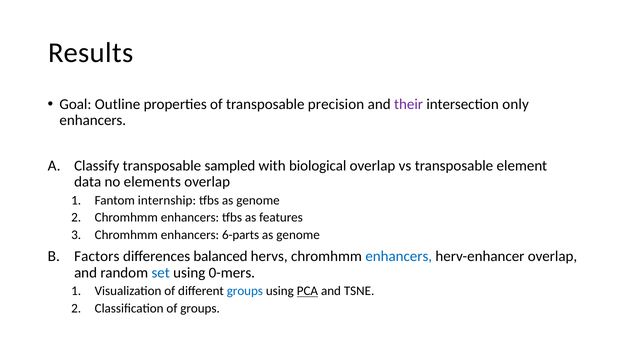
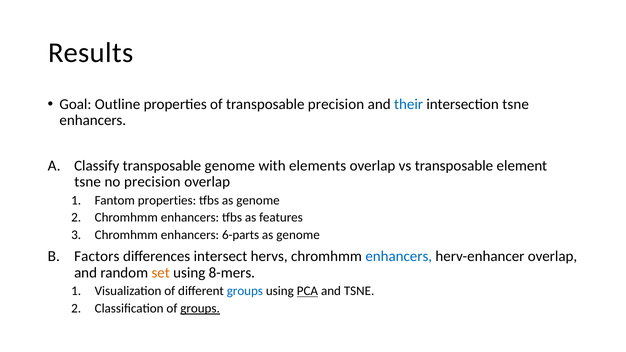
their colour: purple -> blue
intersection only: only -> tsne
transposable sampled: sampled -> genome
biological: biological -> elements
data at (88, 182): data -> tsne
no elements: elements -> precision
Fantom internship: internship -> properties
balanced: balanced -> intersect
set colour: blue -> orange
0-mers: 0-mers -> 8-mers
groups at (200, 309) underline: none -> present
